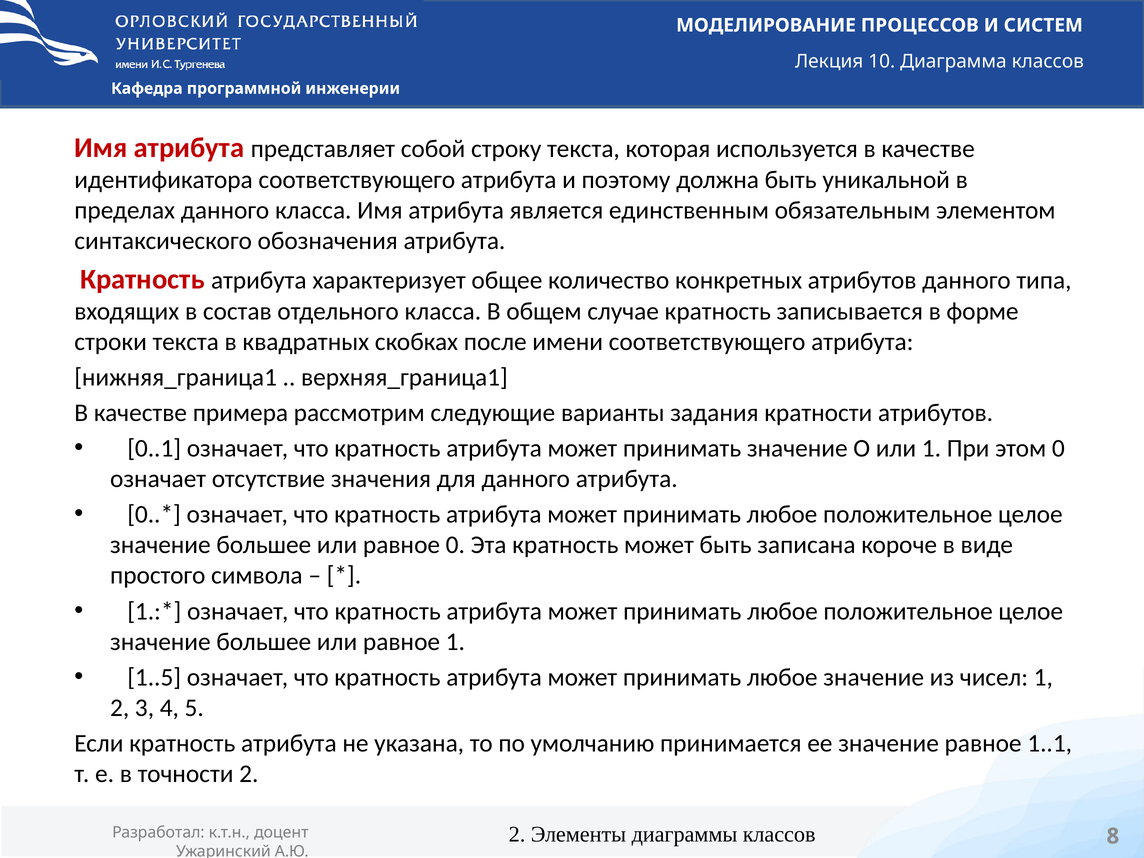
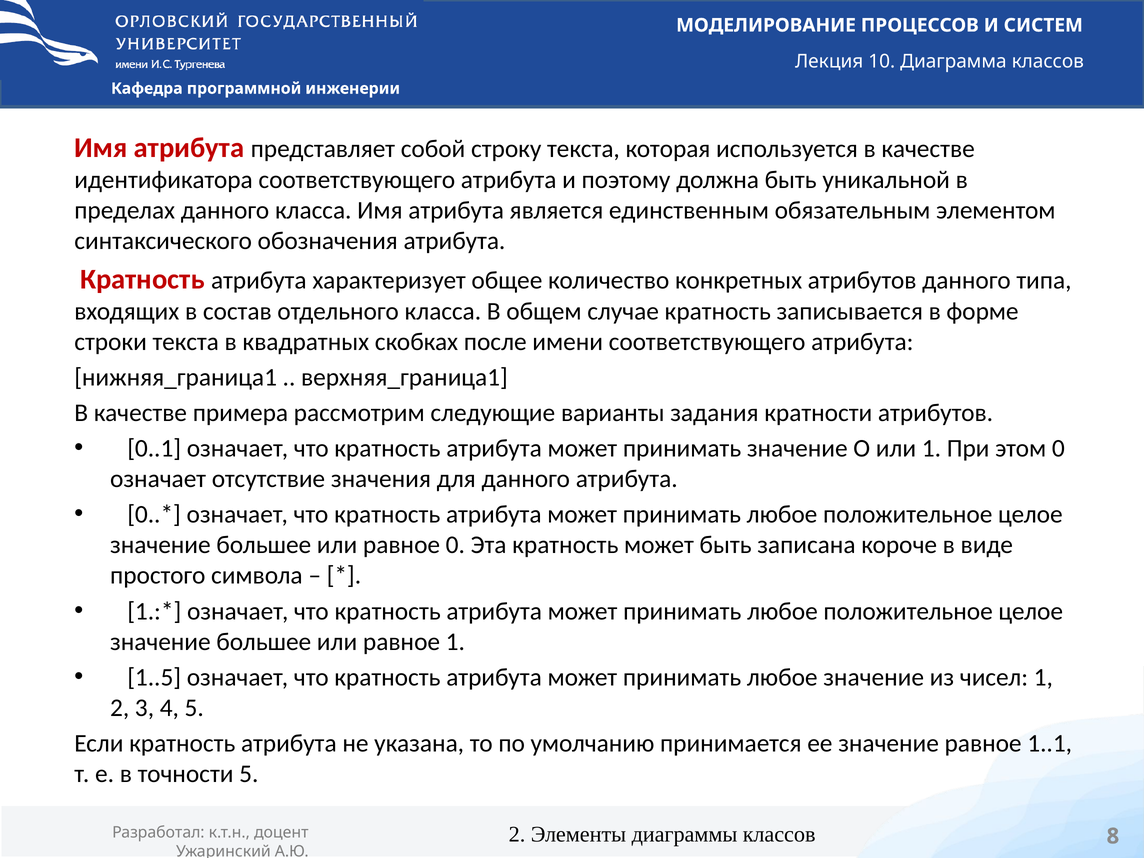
точности 2: 2 -> 5
